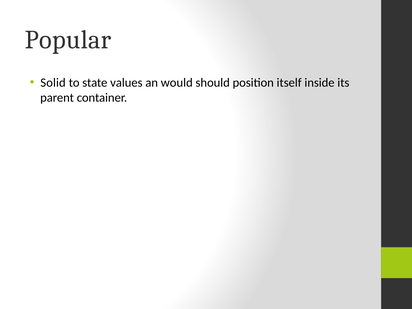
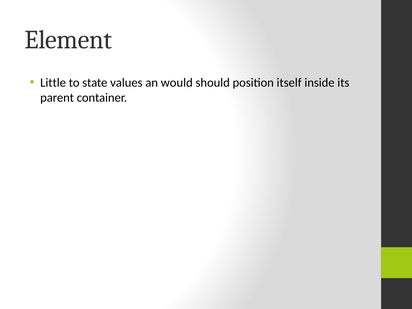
Popular: Popular -> Element
Solid: Solid -> Little
